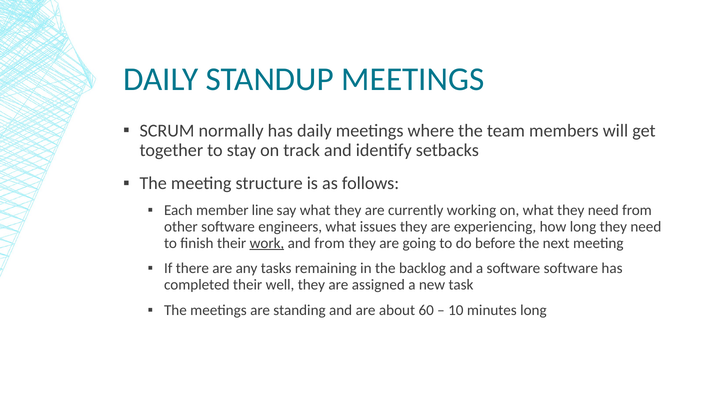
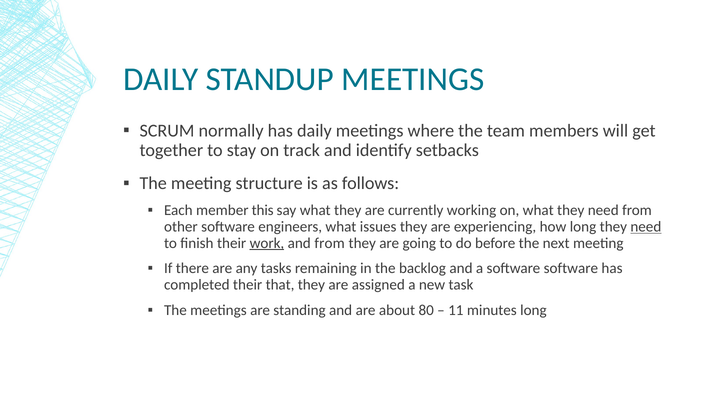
line: line -> this
need at (646, 227) underline: none -> present
well: well -> that
60: 60 -> 80
10: 10 -> 11
